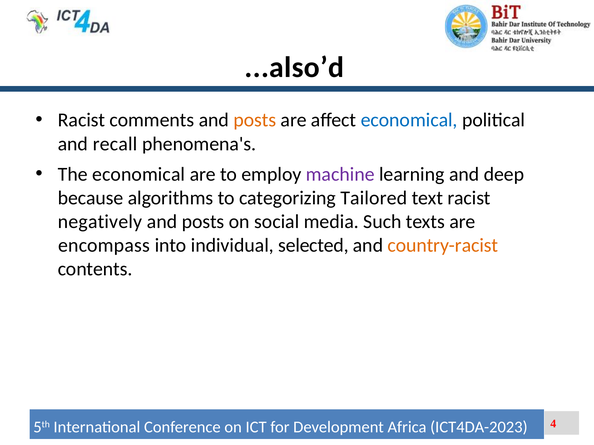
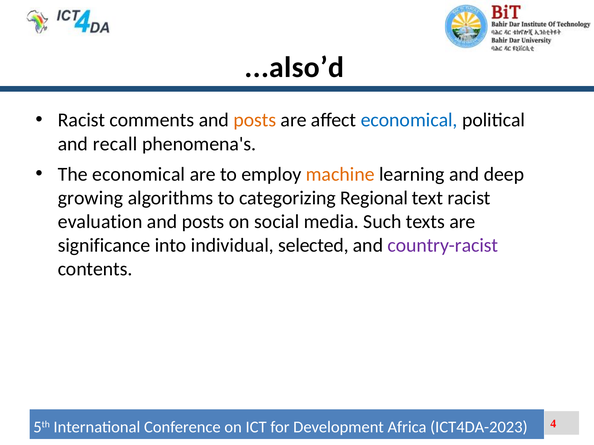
machine colour: purple -> orange
because: because -> growing
Tailored: Tailored -> Regional
negatively: negatively -> evaluation
encompass: encompass -> significance
country-racist colour: orange -> purple
